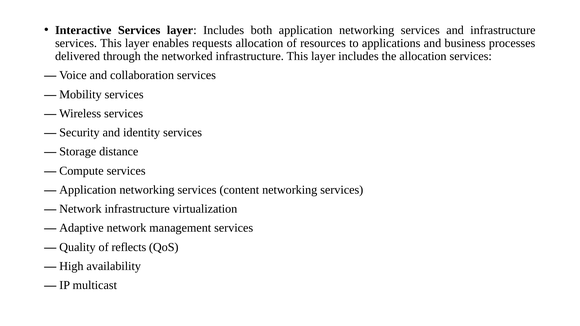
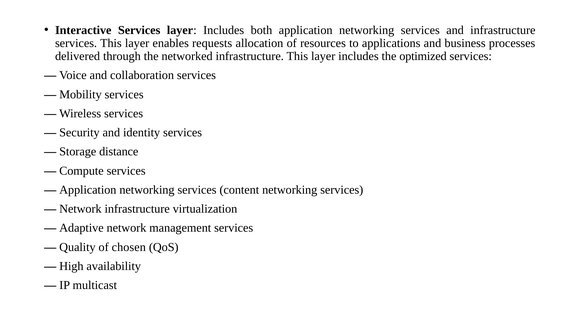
the allocation: allocation -> optimized
reflects: reflects -> chosen
